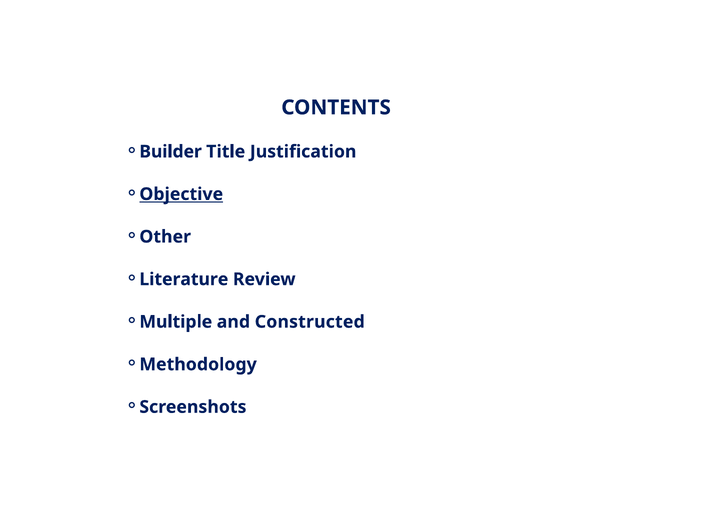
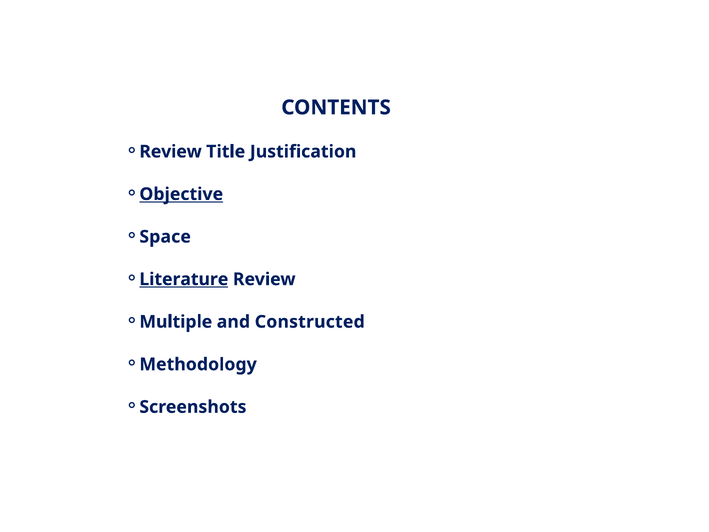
Builder at (171, 152): Builder -> Review
Other: Other -> Space
Literature underline: none -> present
